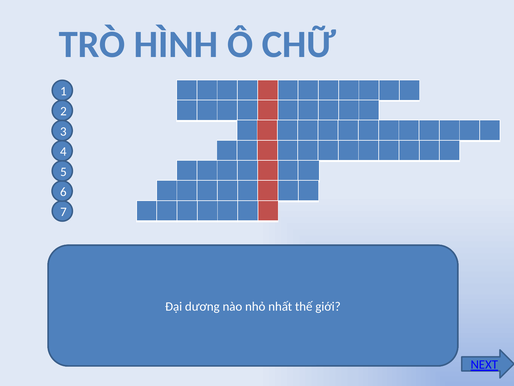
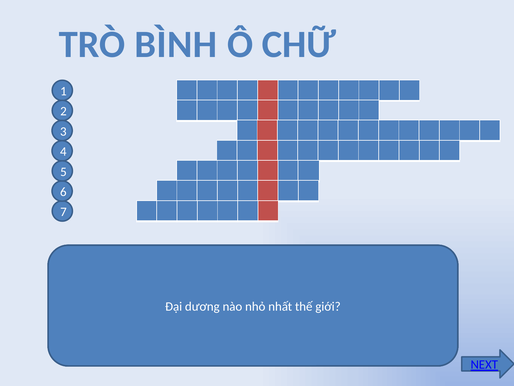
TRÒ HÌNH: HÌNH -> BÌNH
